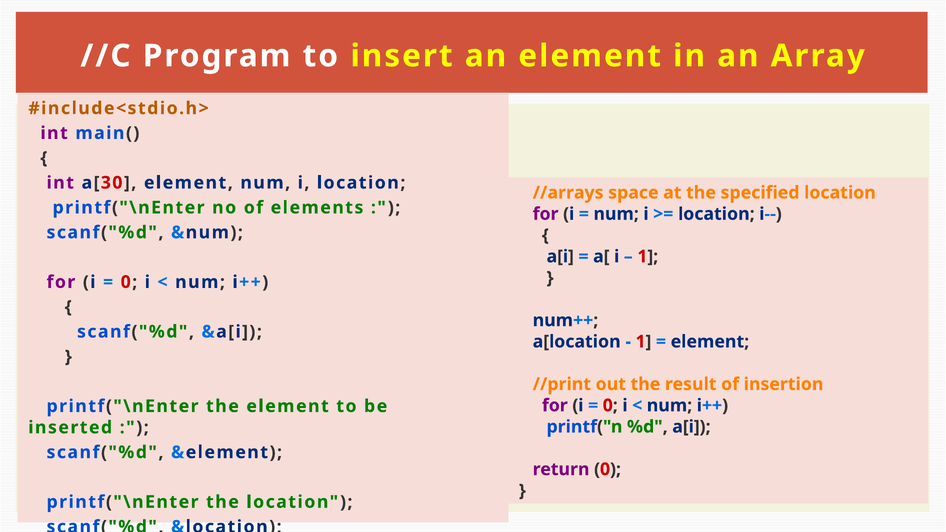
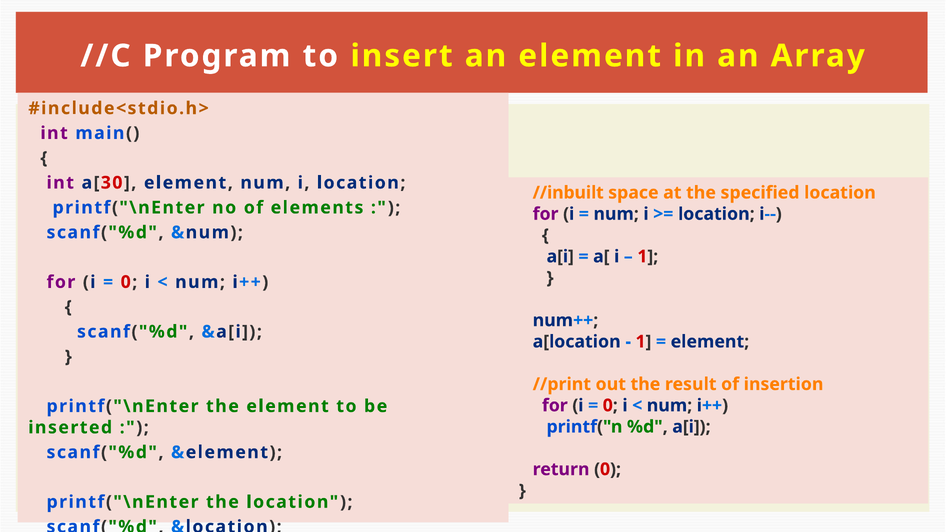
//arrays: //arrays -> //inbuilt
